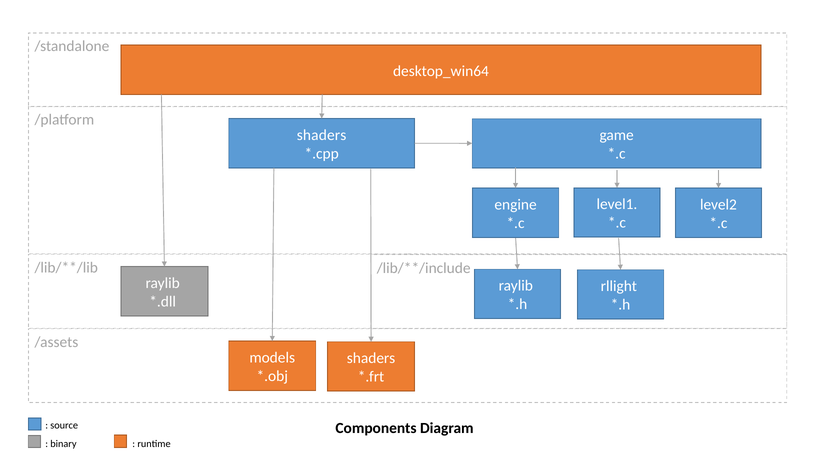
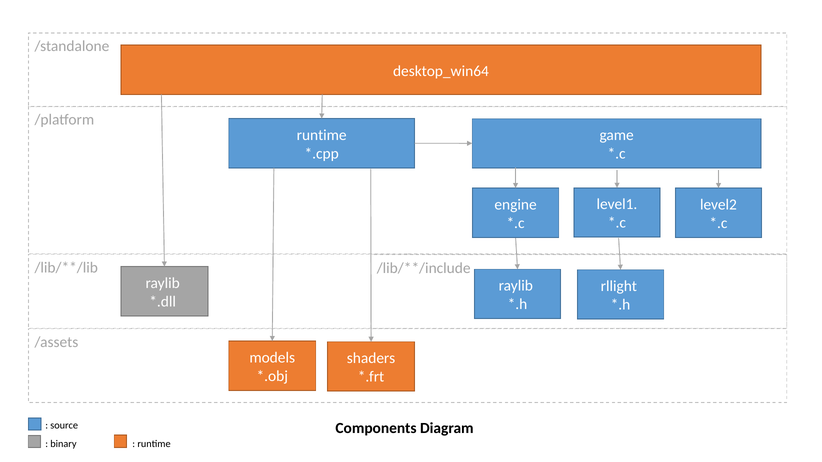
shaders at (322, 135): shaders -> runtime
